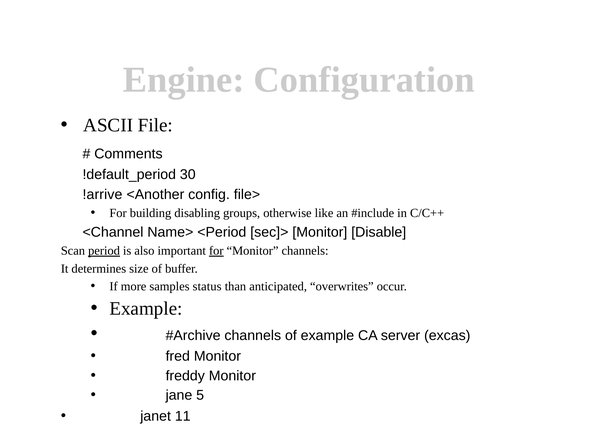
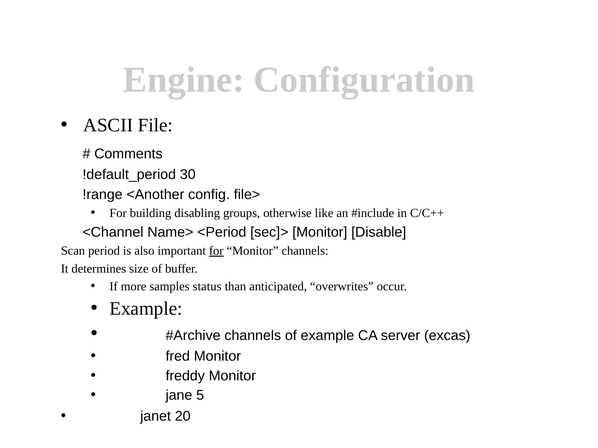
!arrive: !arrive -> !range
period underline: present -> none
11: 11 -> 20
